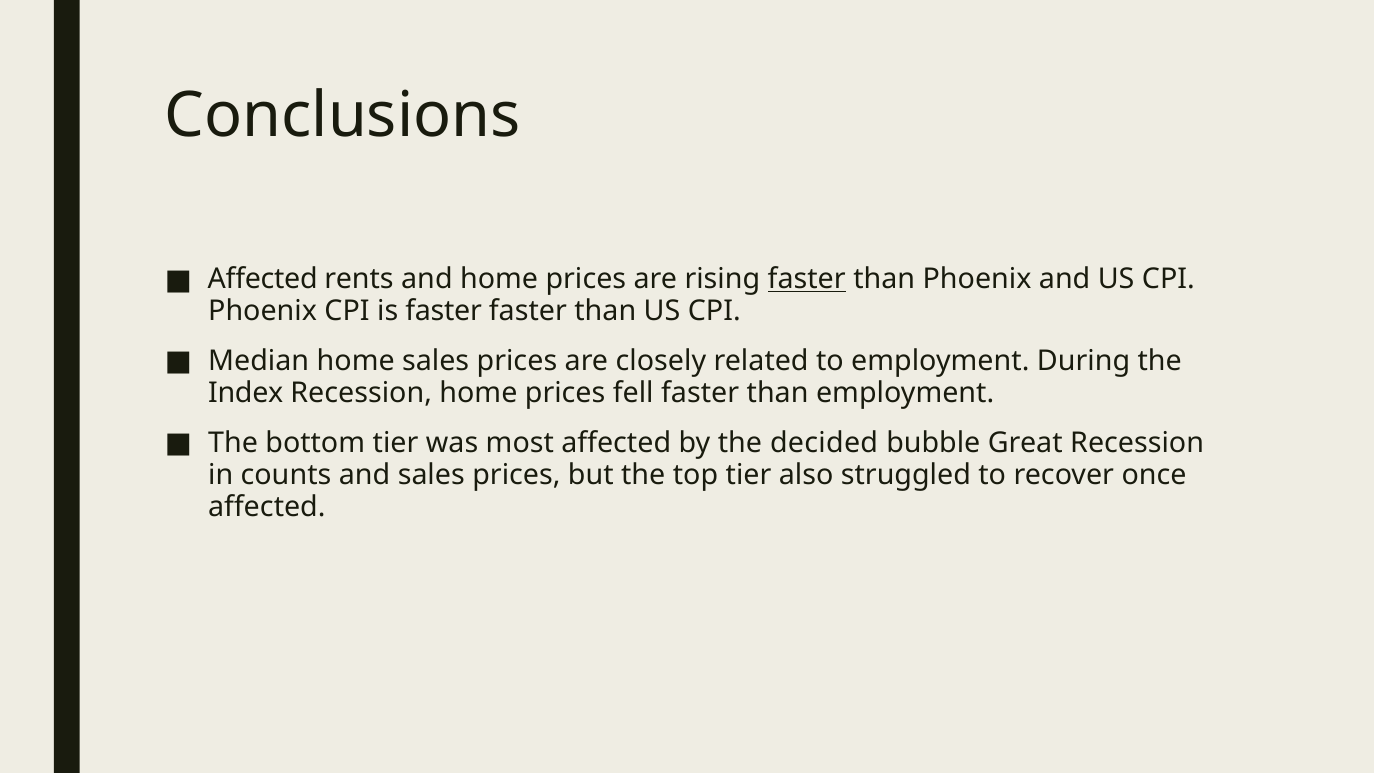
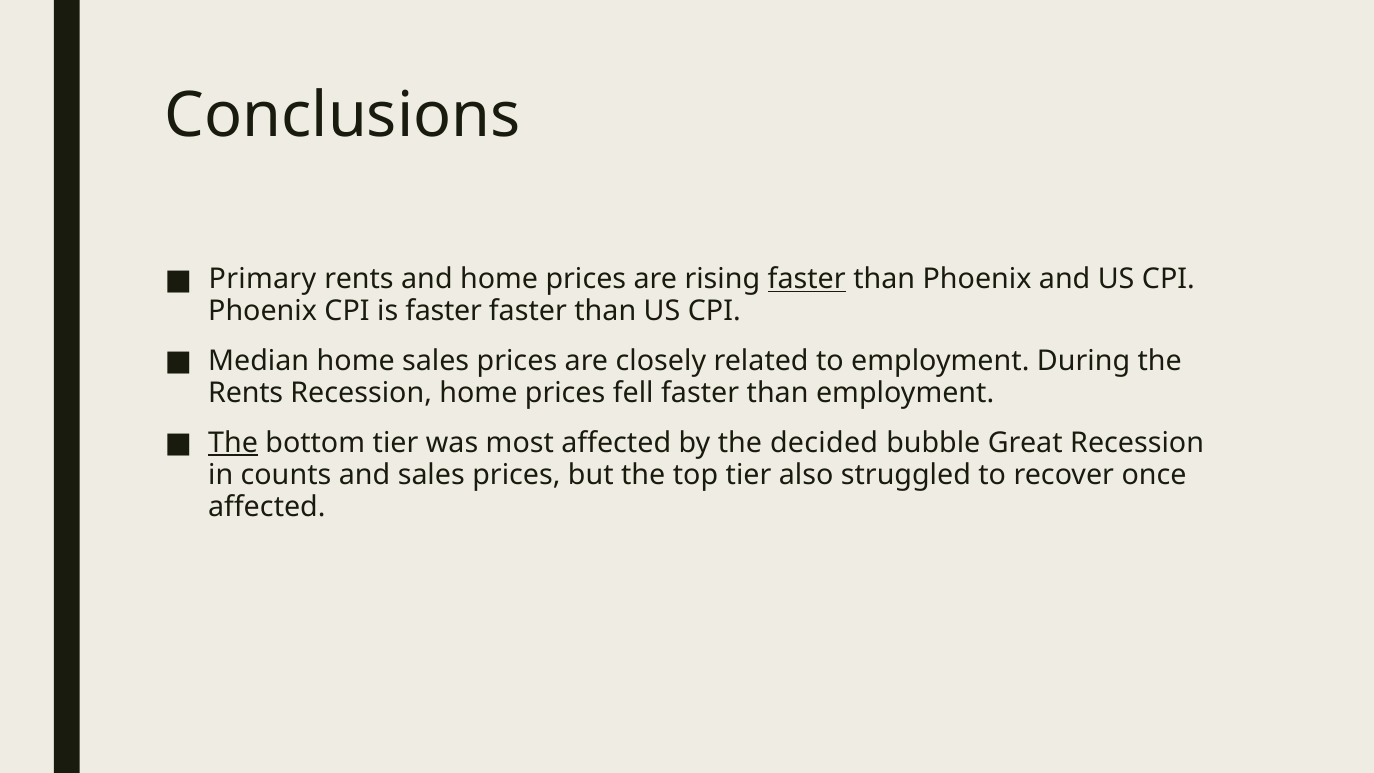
Affected at (263, 279): Affected -> Primary
Index at (246, 393): Index -> Rents
The at (233, 443) underline: none -> present
